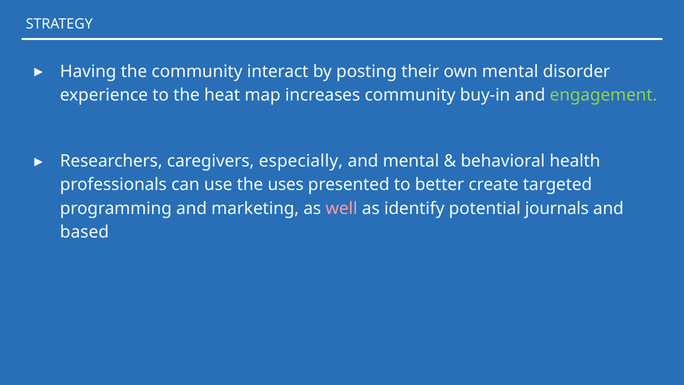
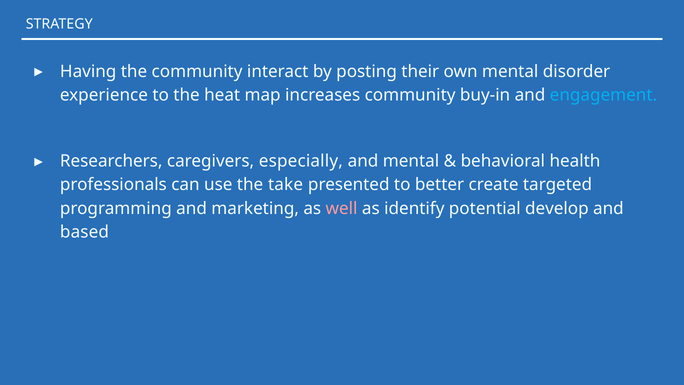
engagement colour: light green -> light blue
uses: uses -> take
journals: journals -> develop
